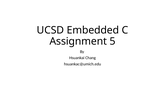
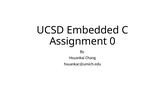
5: 5 -> 0
